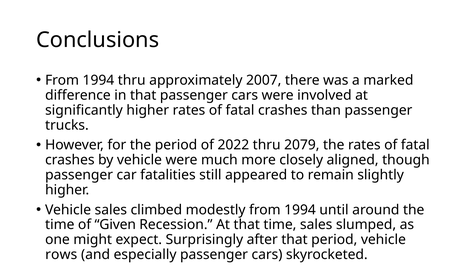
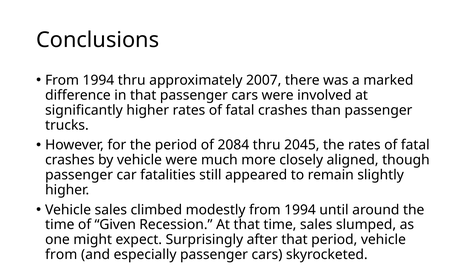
2022: 2022 -> 2084
2079: 2079 -> 2045
rows at (61, 255): rows -> from
